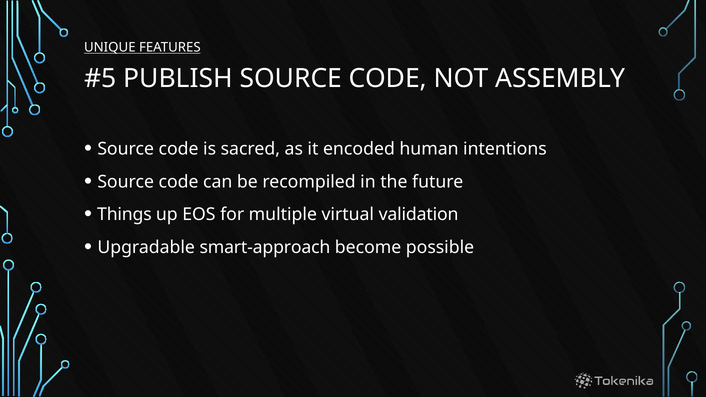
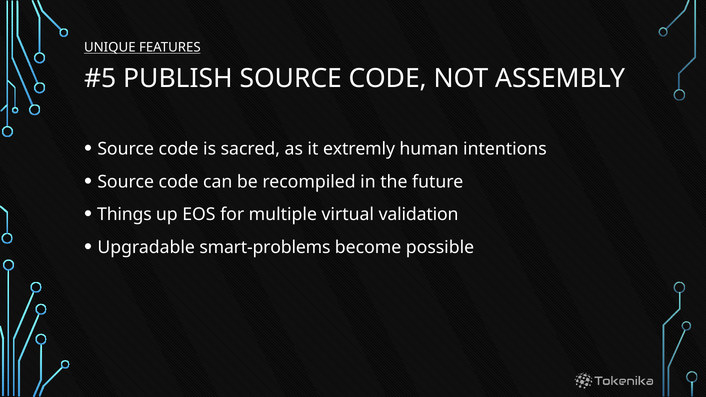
encoded: encoded -> extremly
smart-approach: smart-approach -> smart-problems
